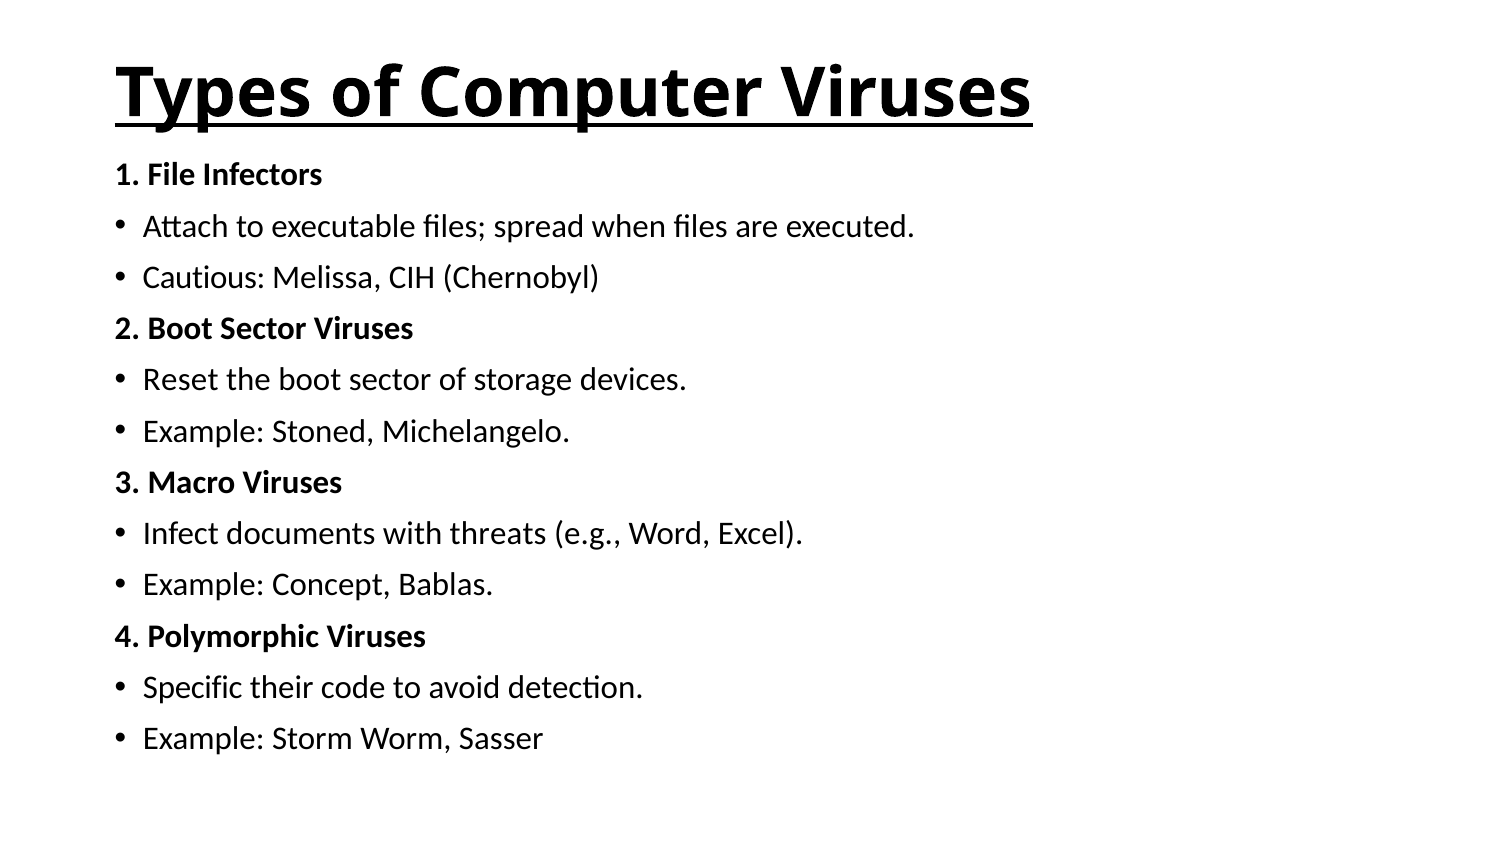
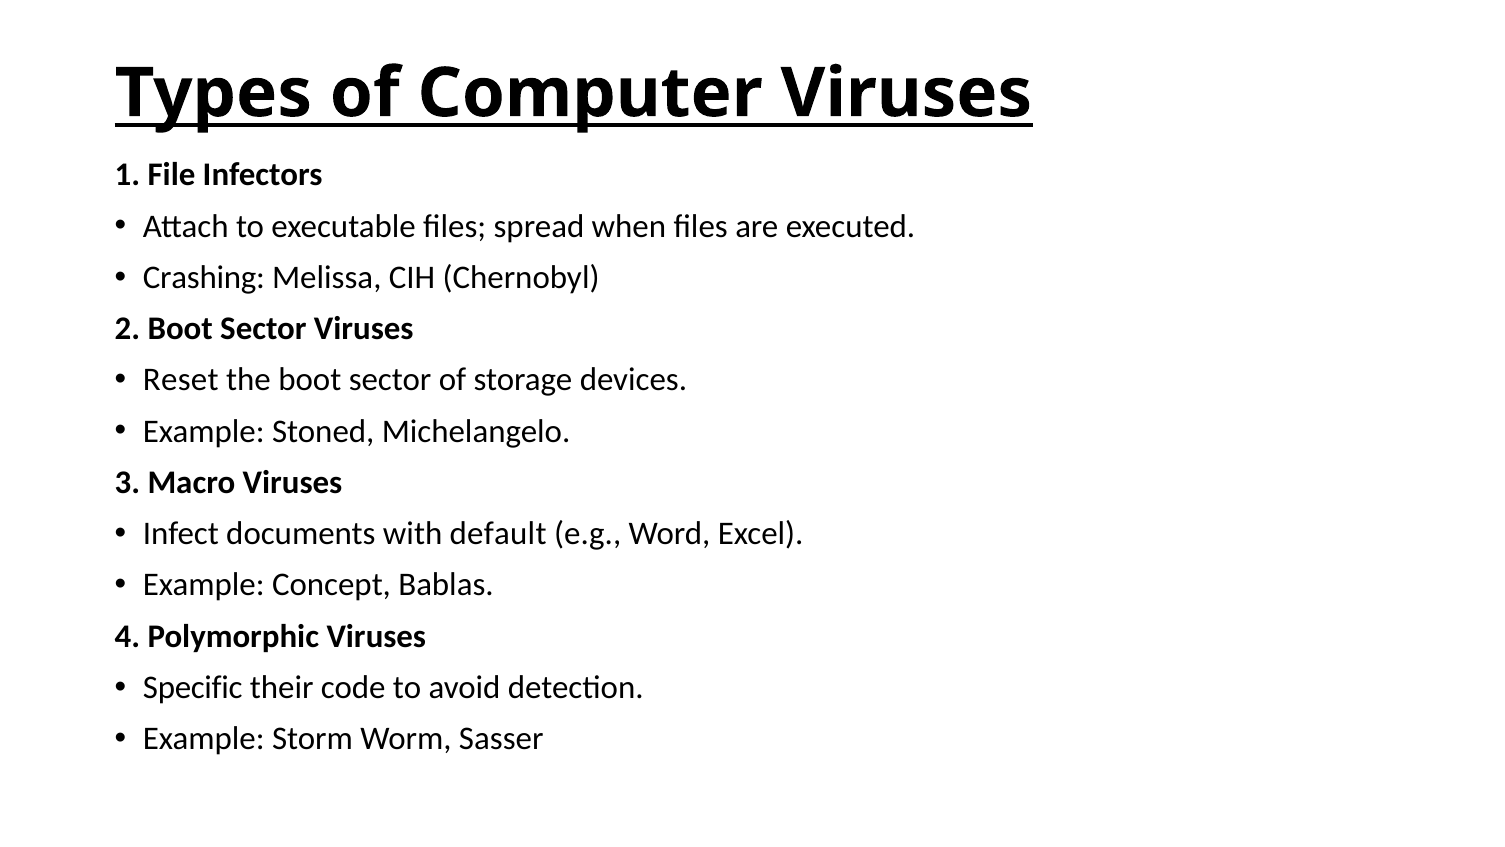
Cautious: Cautious -> Crashing
threats: threats -> default
